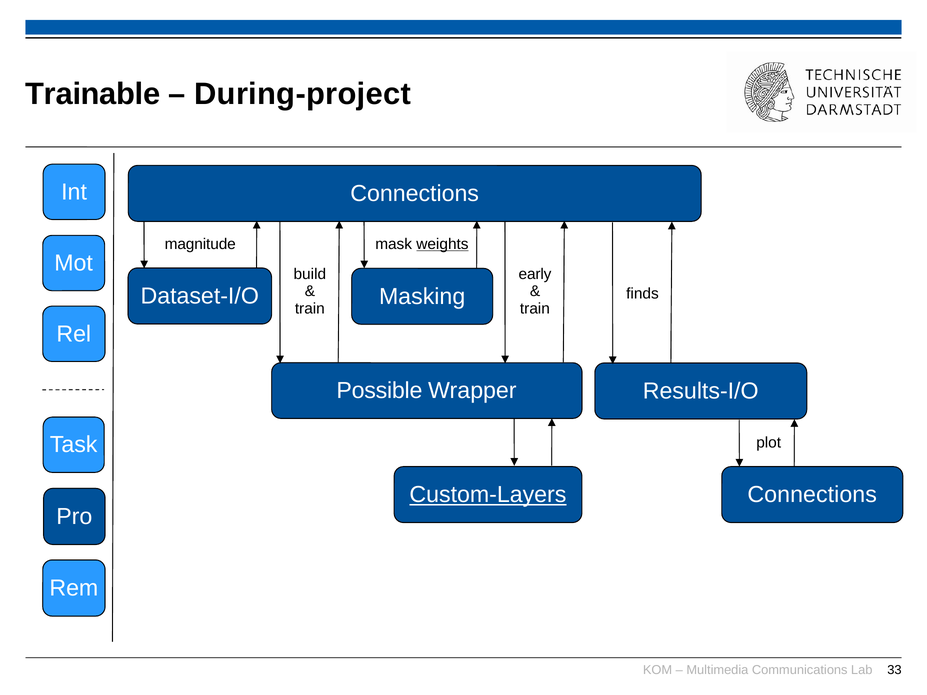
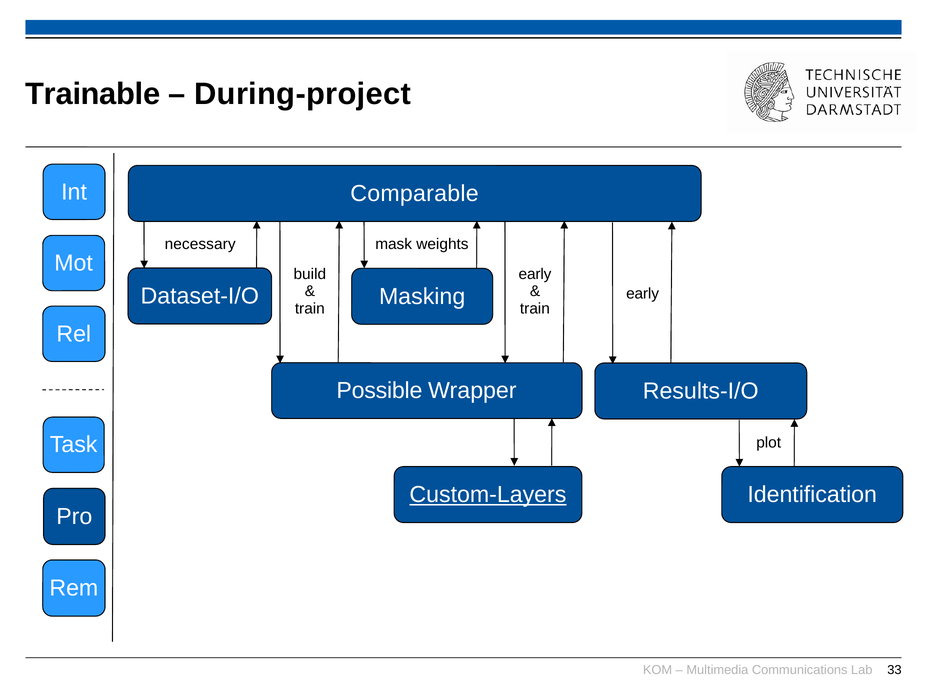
Connections at (415, 194): Connections -> Comparable
magnitude: magnitude -> necessary
weights underline: present -> none
finds at (642, 294): finds -> early
Connections at (812, 495): Connections -> Identification
